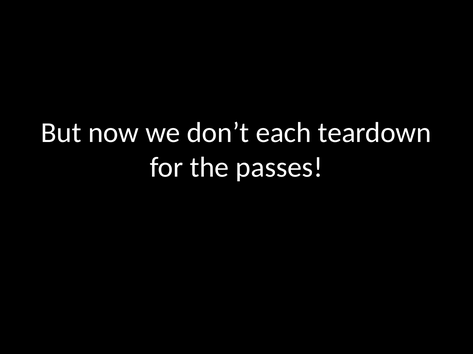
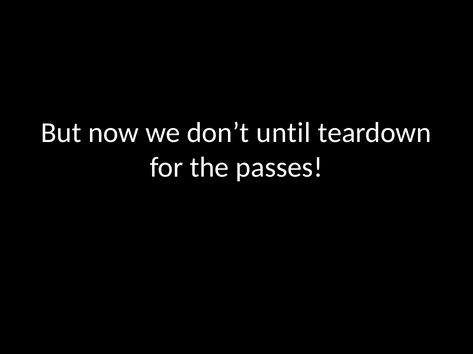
each: each -> until
